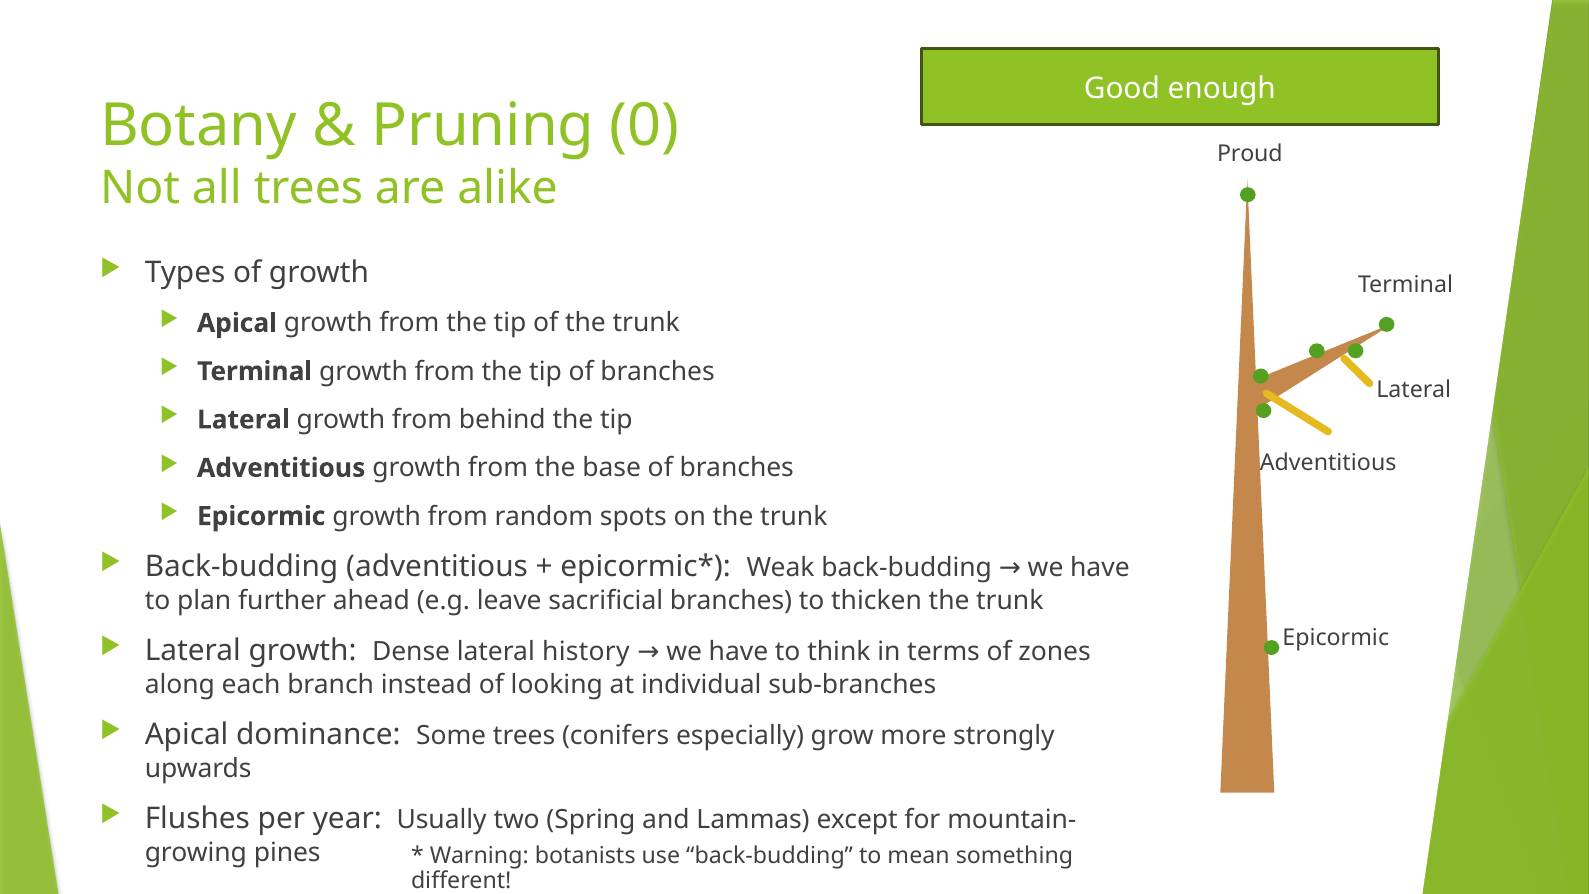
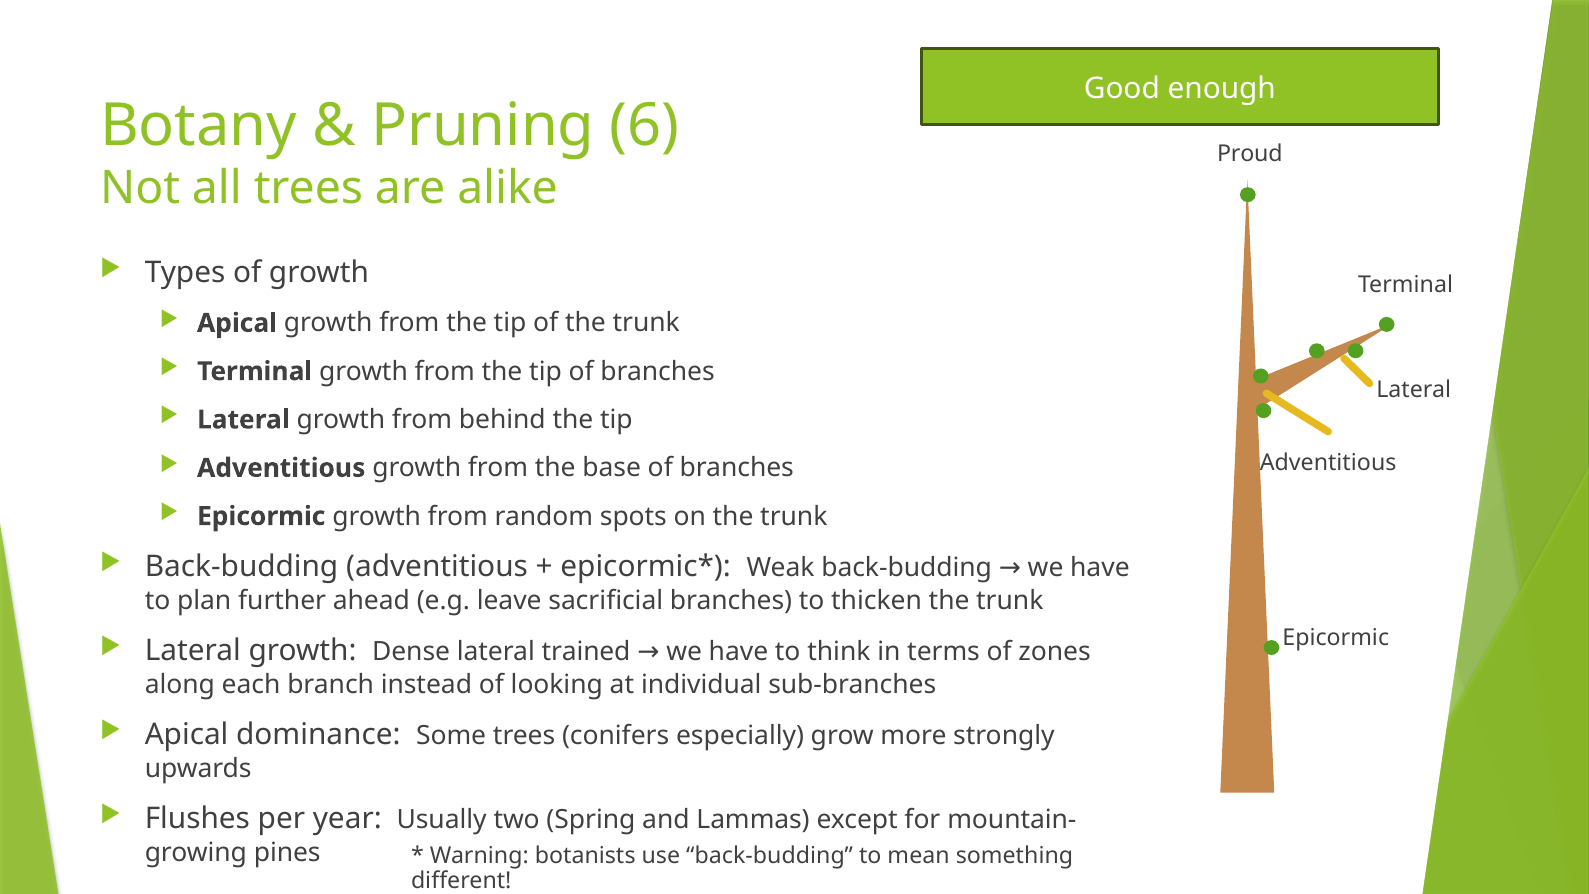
0: 0 -> 6
history: history -> trained
